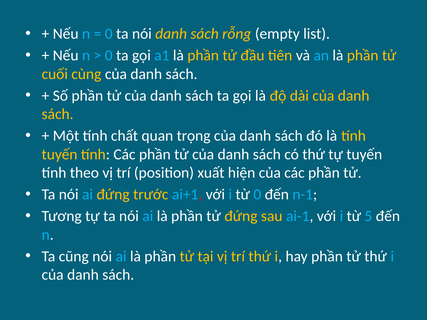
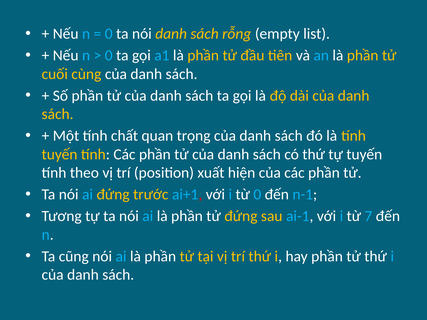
5: 5 -> 7
